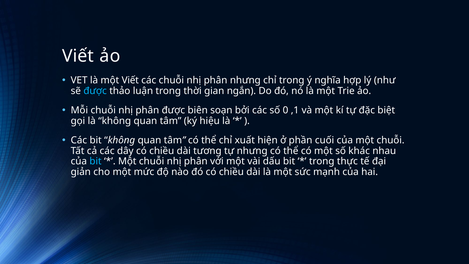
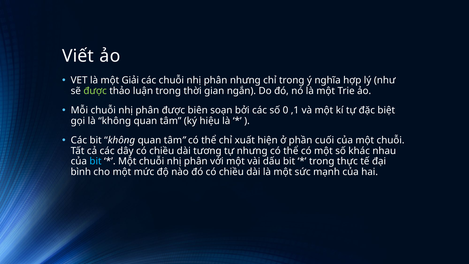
một Viết: Viết -> Giải
được at (95, 91) colour: light blue -> light green
giản: giản -> bình
